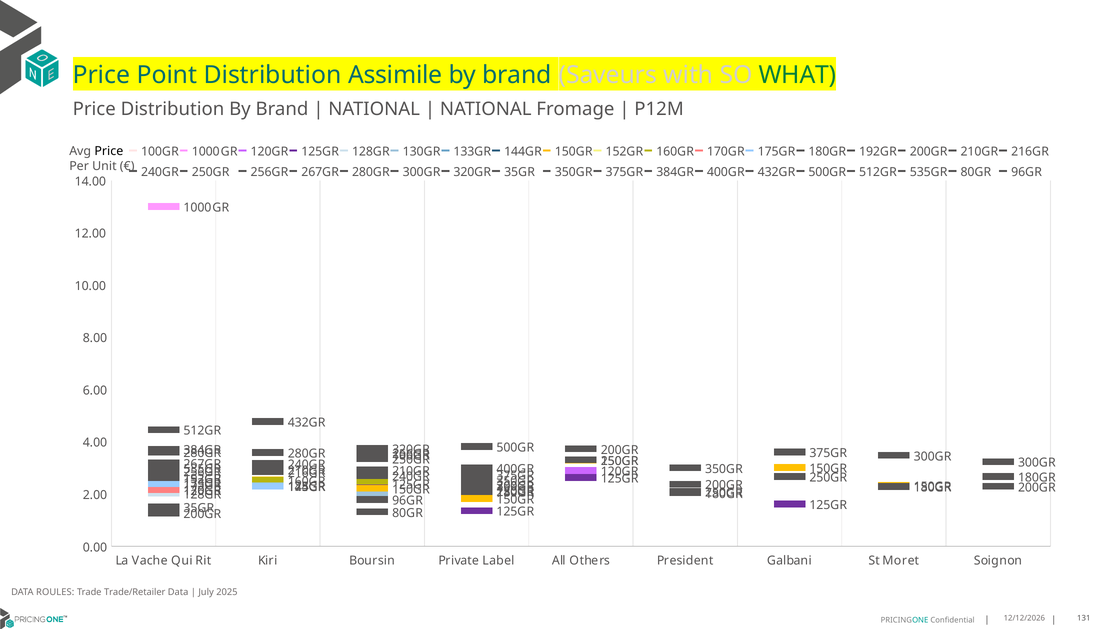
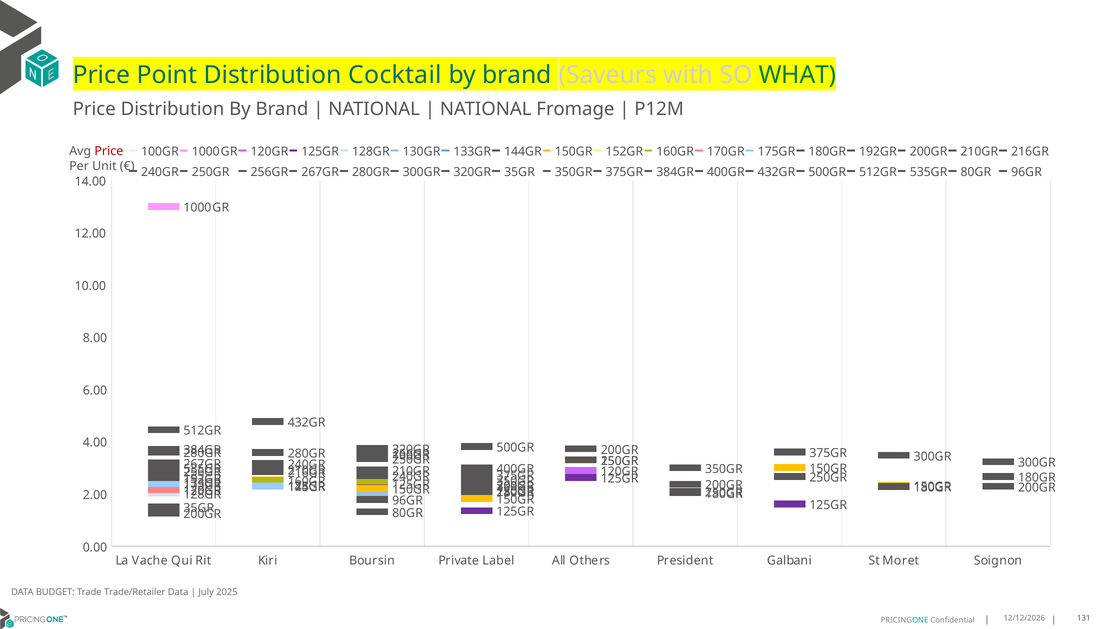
Assimile: Assimile -> Cocktail
Price at (109, 151) colour: black -> red
ROULES: ROULES -> BUDGET
